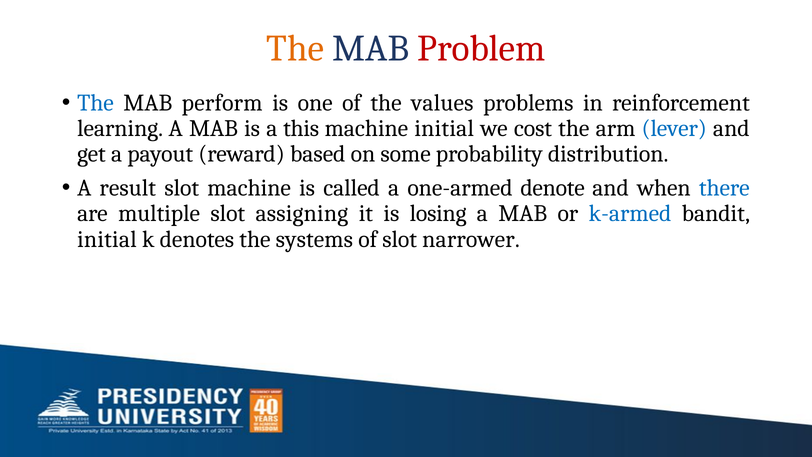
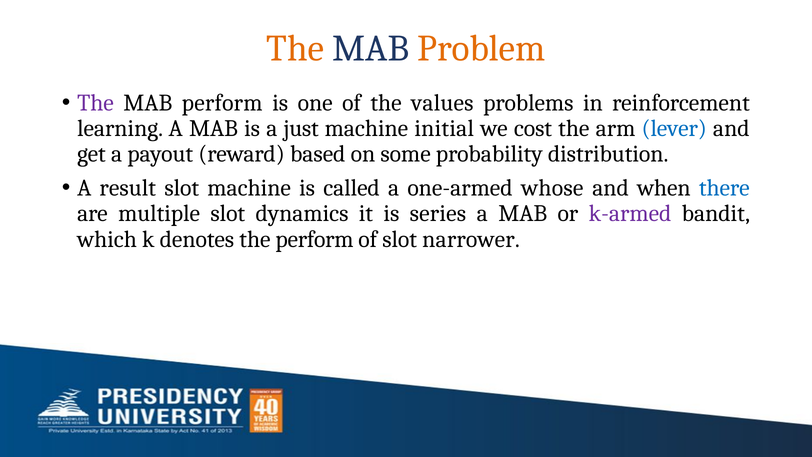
Problem colour: red -> orange
The at (95, 103) colour: blue -> purple
this: this -> just
denote: denote -> whose
assigning: assigning -> dynamics
losing: losing -> series
k-armed colour: blue -> purple
initial at (107, 239): initial -> which
the systems: systems -> perform
